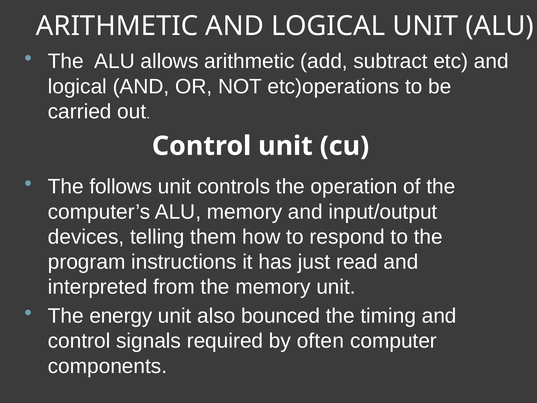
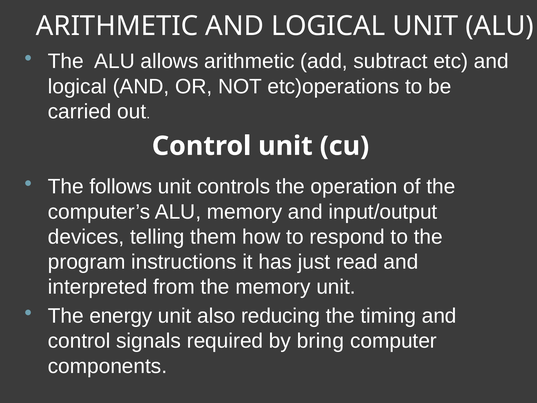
bounced: bounced -> reducing
often: often -> bring
